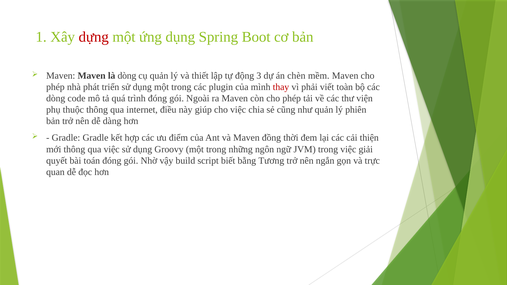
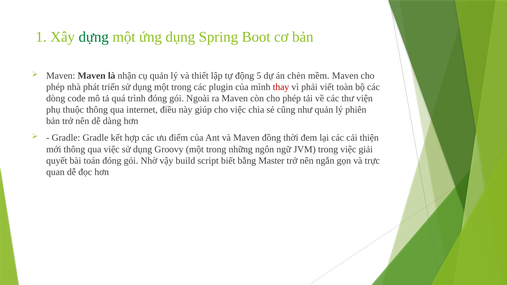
dựng colour: red -> green
là dòng: dòng -> nhận
3: 3 -> 5
Tương: Tương -> Master
